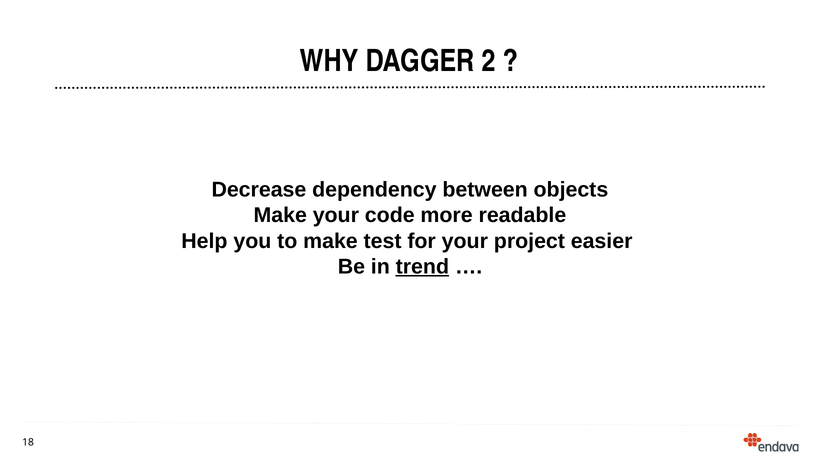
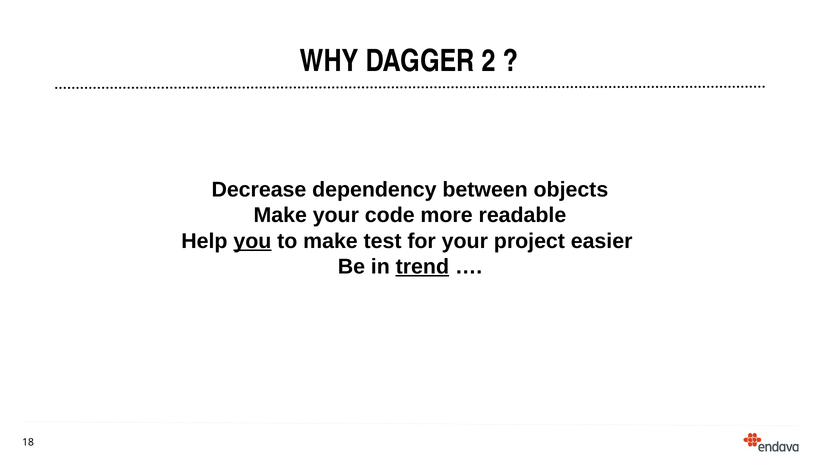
you underline: none -> present
